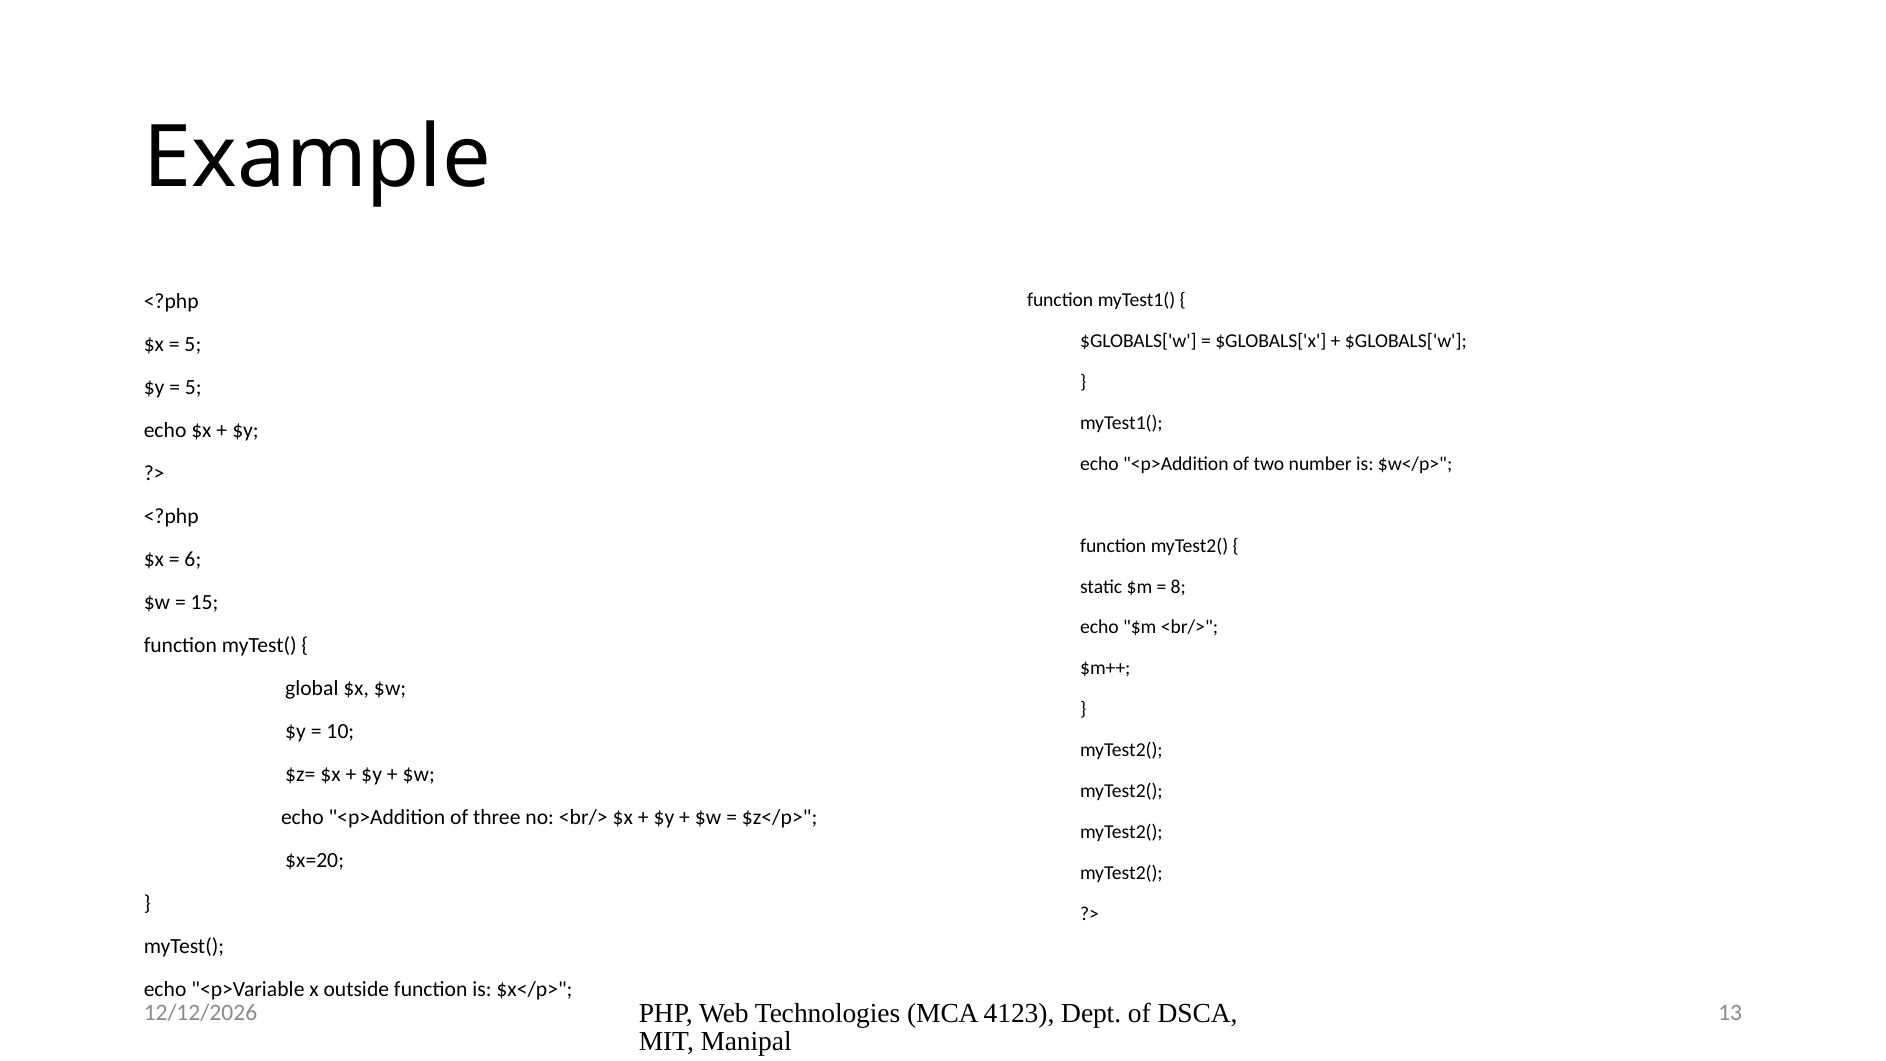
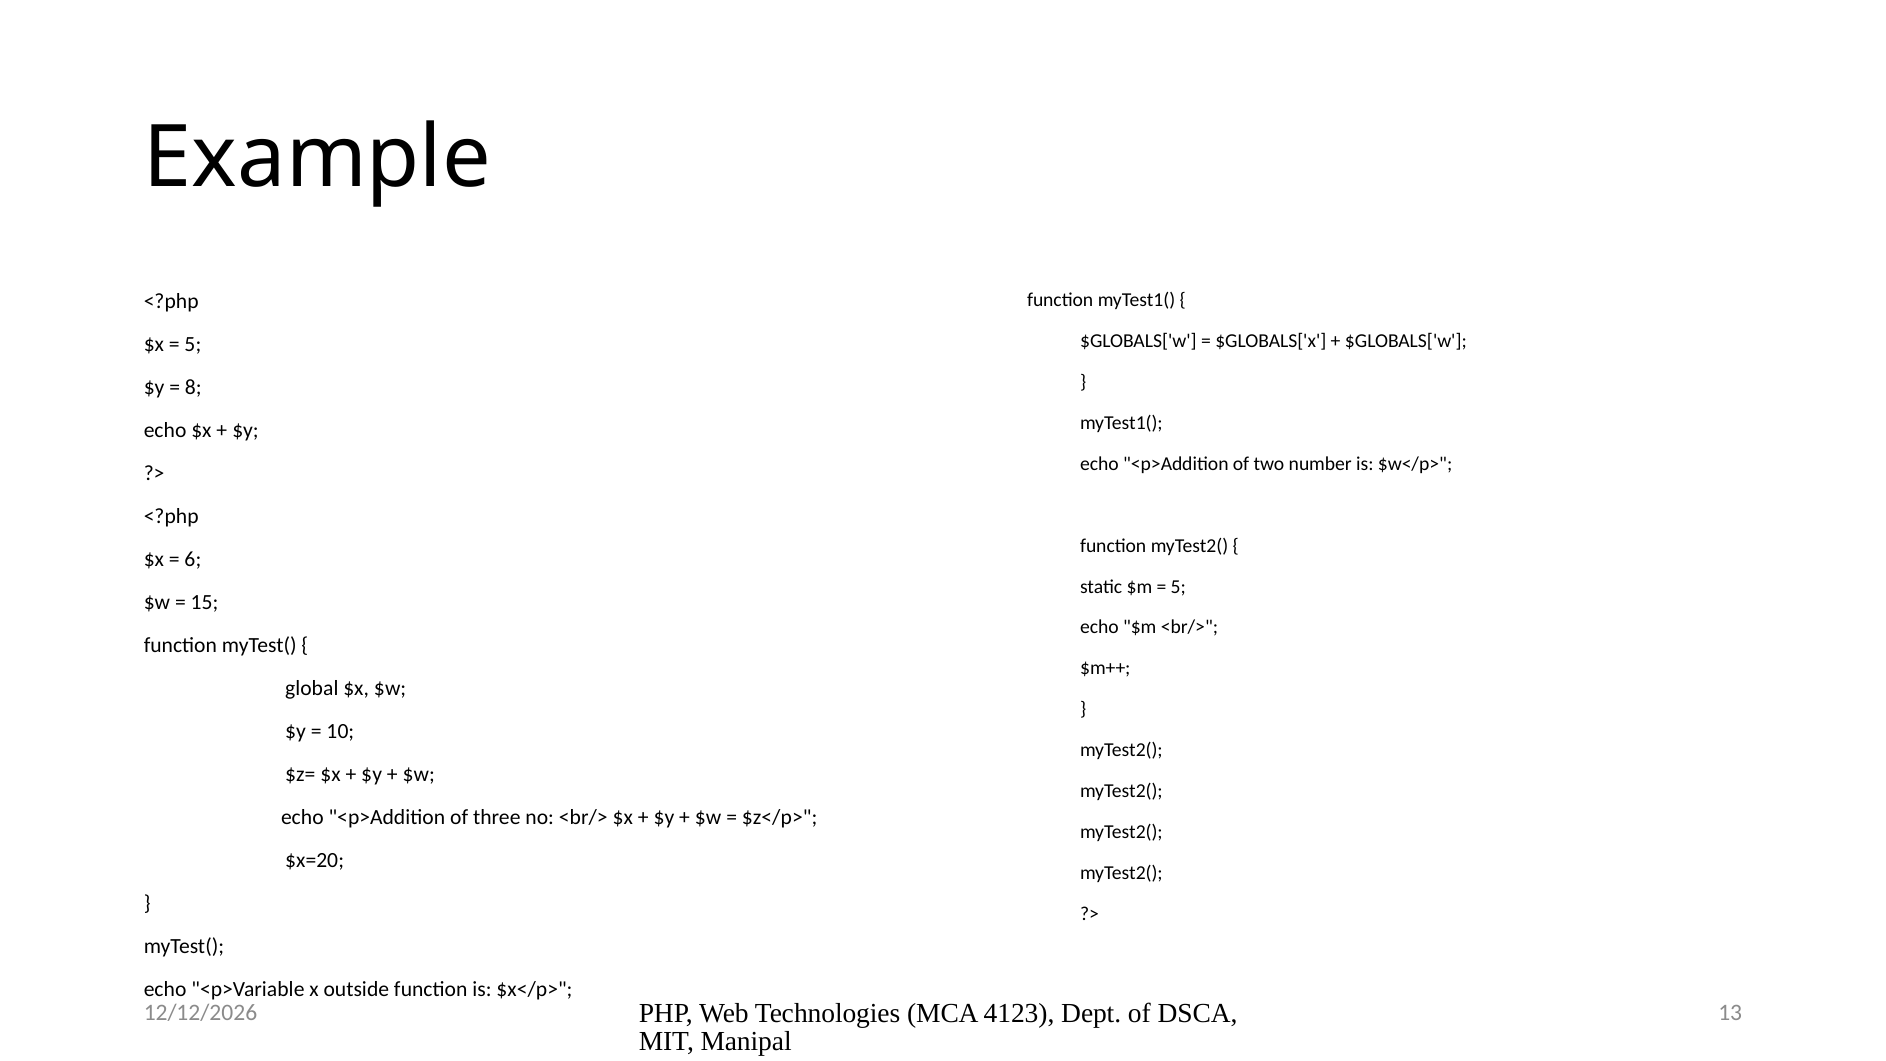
5 at (193, 387): 5 -> 8
8 at (1178, 586): 8 -> 5
